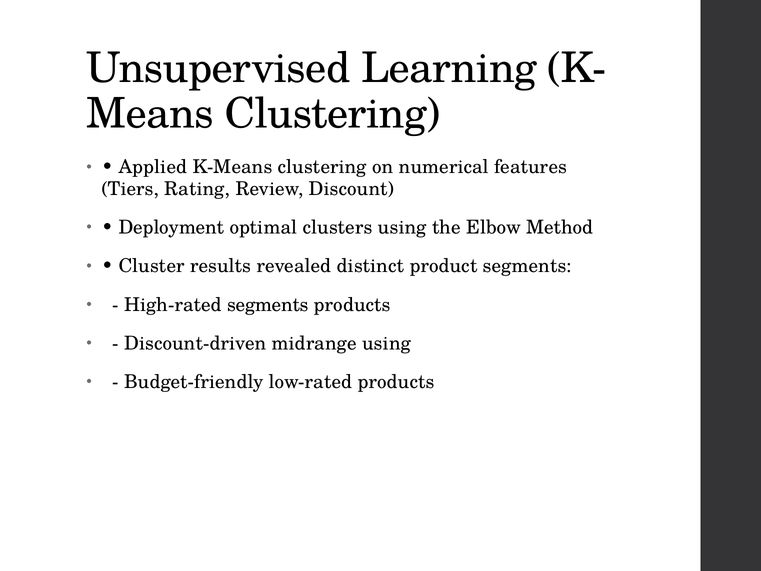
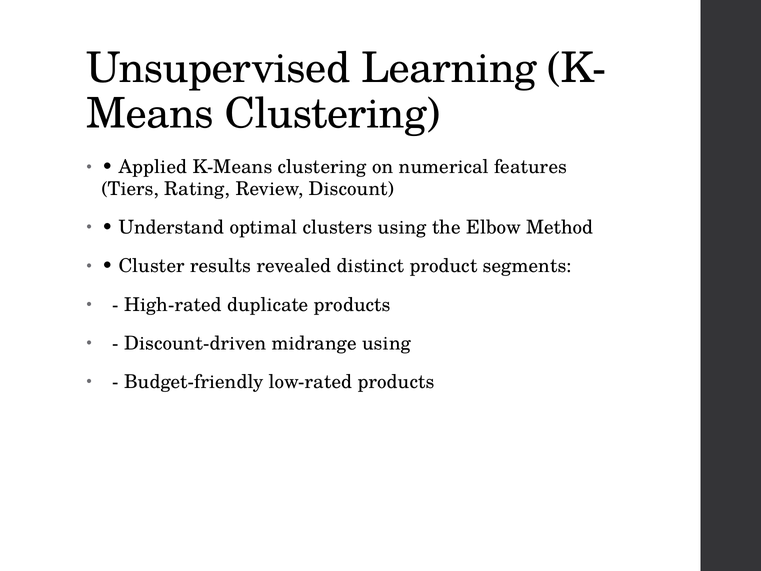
Deployment: Deployment -> Understand
High-rated segments: segments -> duplicate
